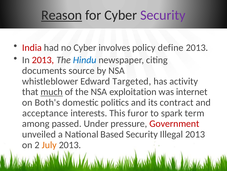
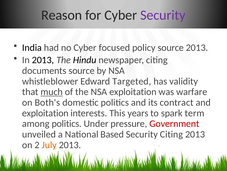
Reason underline: present -> none
India colour: red -> black
involves: involves -> focused
policy define: define -> source
2013 at (43, 60) colour: red -> black
Hindu colour: blue -> black
activity: activity -> validity
internet: internet -> warfare
acceptance at (45, 113): acceptance -> exploitation
furor: furor -> years
among passed: passed -> politics
Security Illegal: Illegal -> Citing
